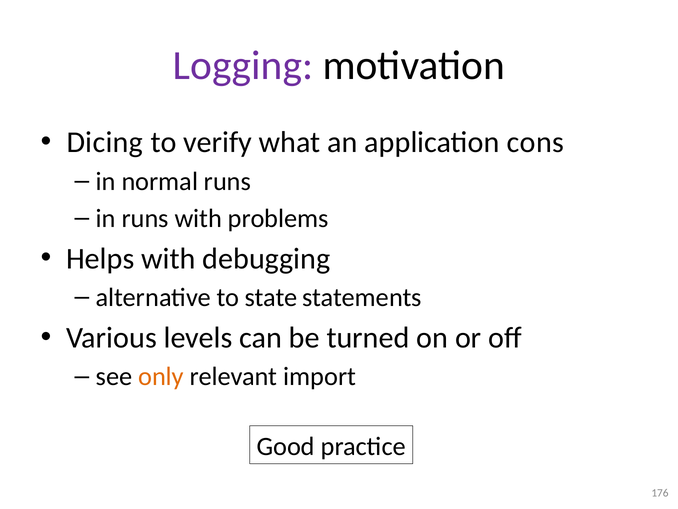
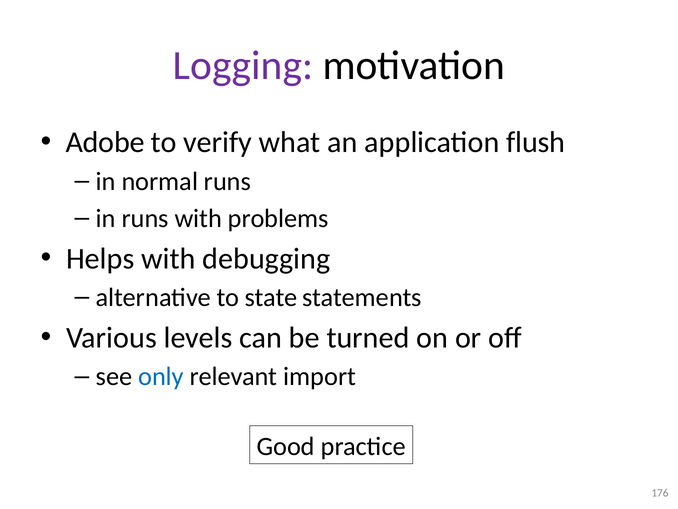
Dicing: Dicing -> Adobe
cons: cons -> flush
only colour: orange -> blue
